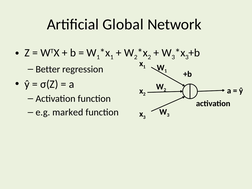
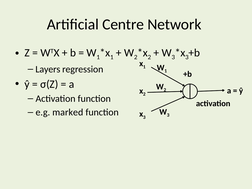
Global: Global -> Centre
Better: Better -> Layers
